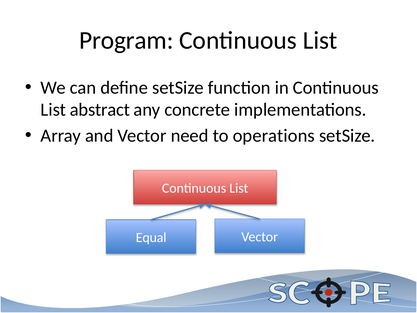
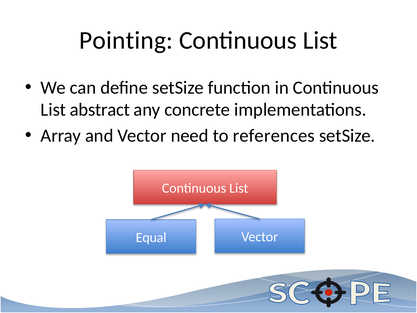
Program: Program -> Pointing
operations: operations -> references
